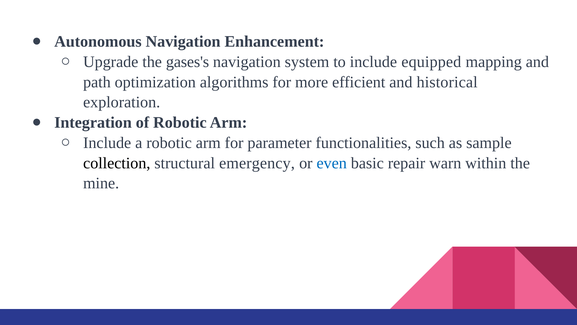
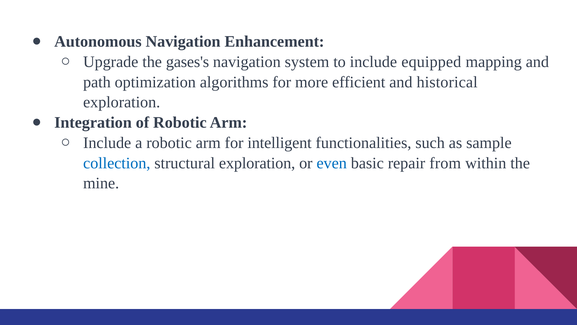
parameter: parameter -> intelligent
collection colour: black -> blue
structural emergency: emergency -> exploration
warn: warn -> from
